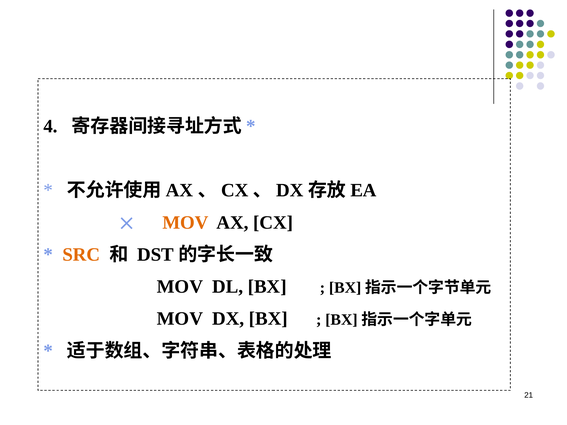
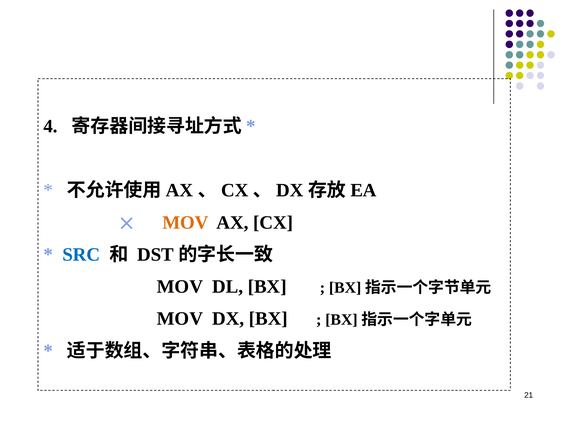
SRC colour: orange -> blue
